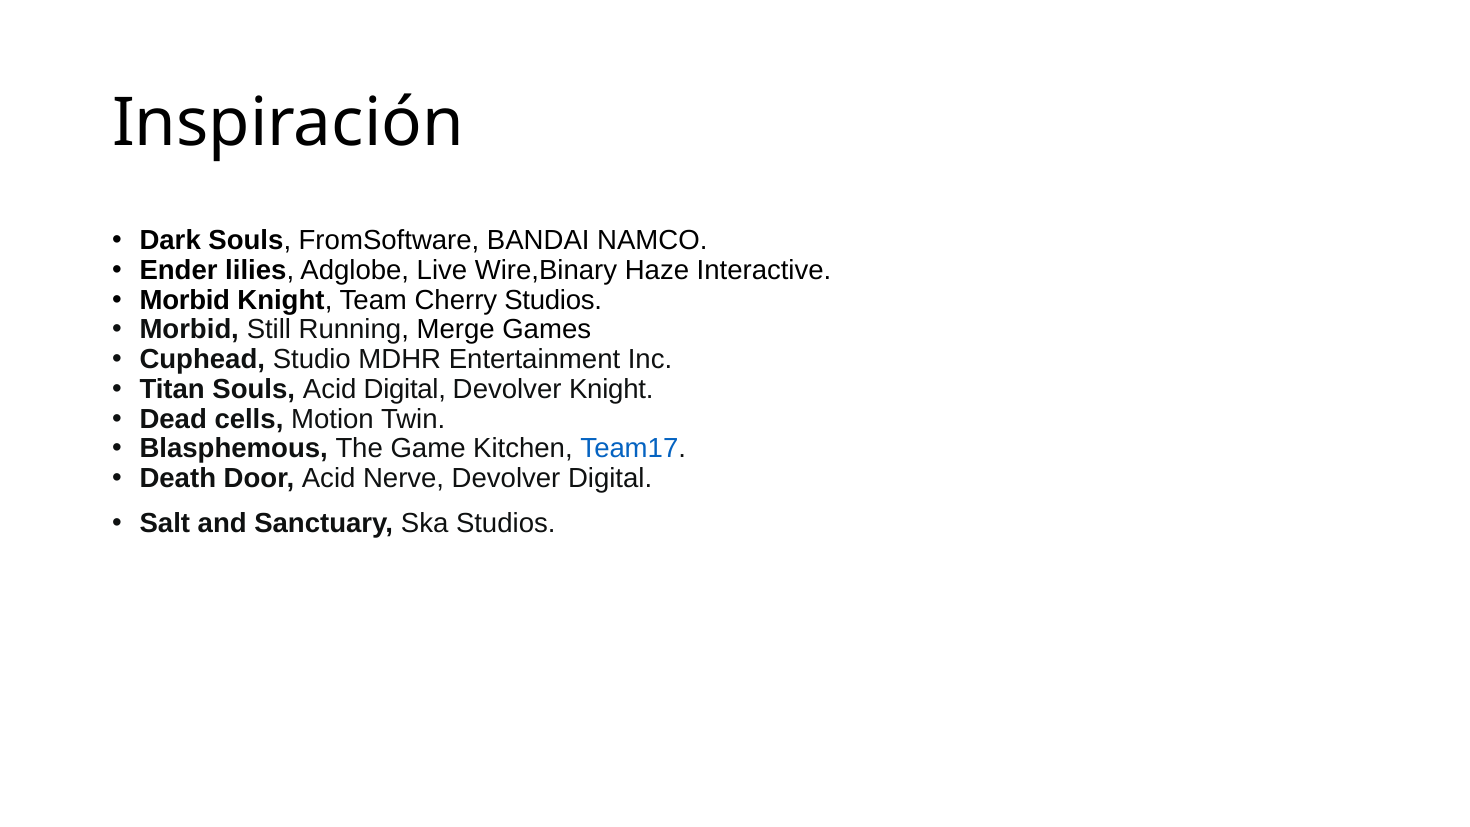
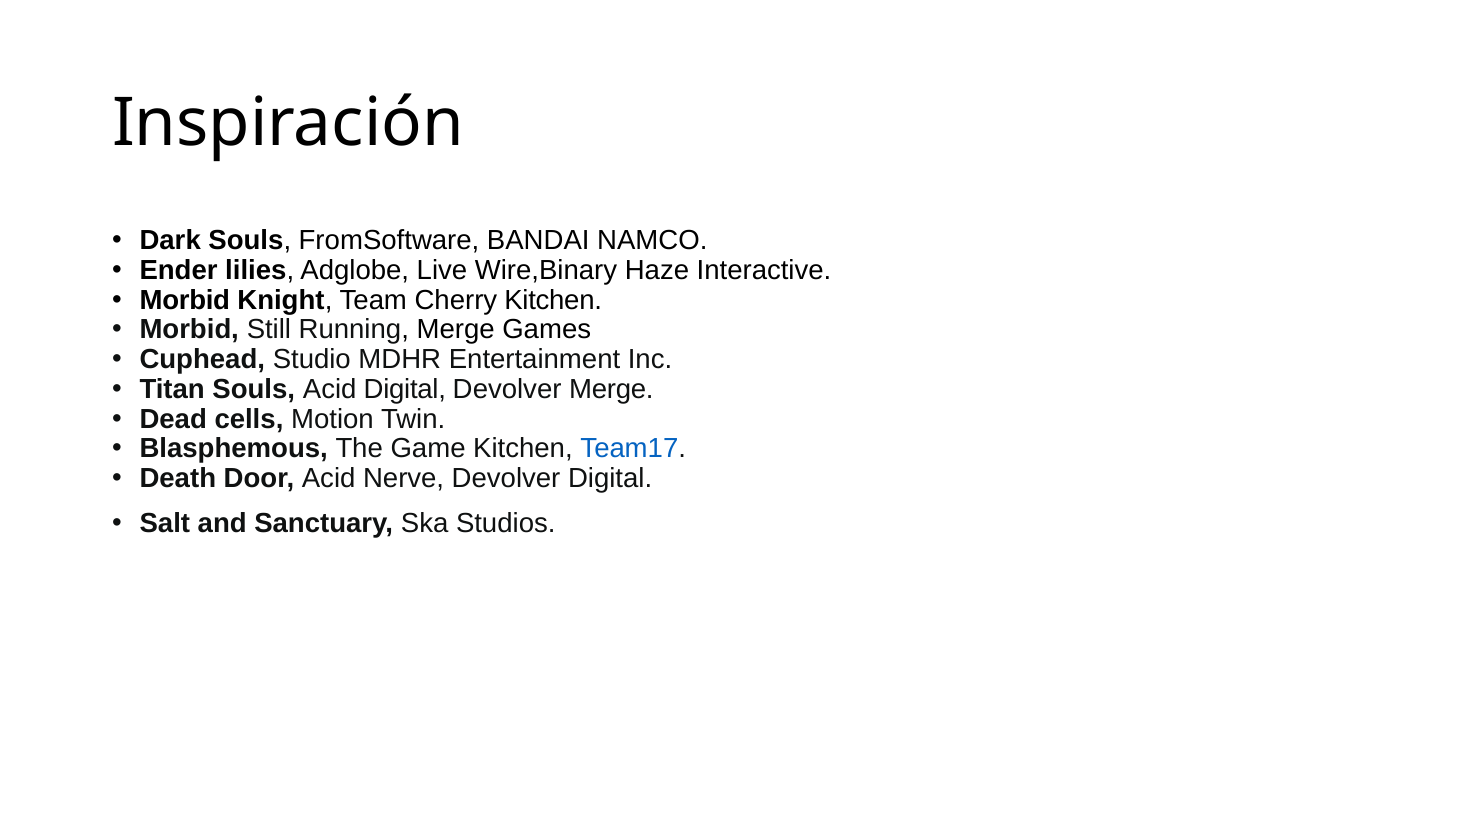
Cherry Studios: Studios -> Kitchen
Devolver Knight: Knight -> Merge
